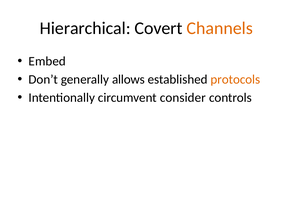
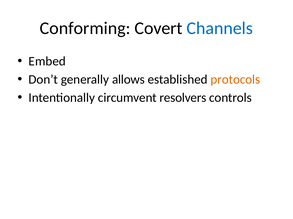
Hierarchical: Hierarchical -> Conforming
Channels colour: orange -> blue
consider: consider -> resolvers
